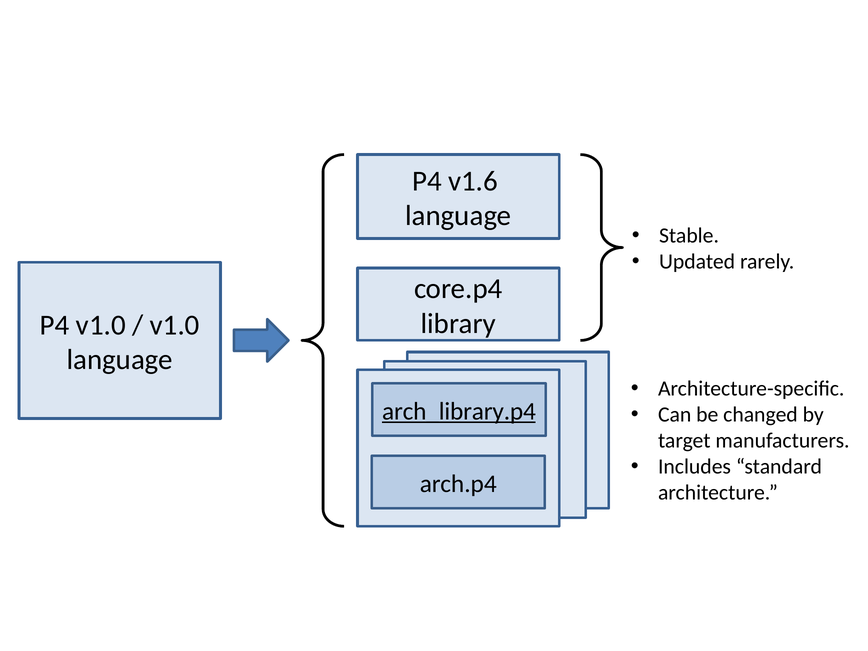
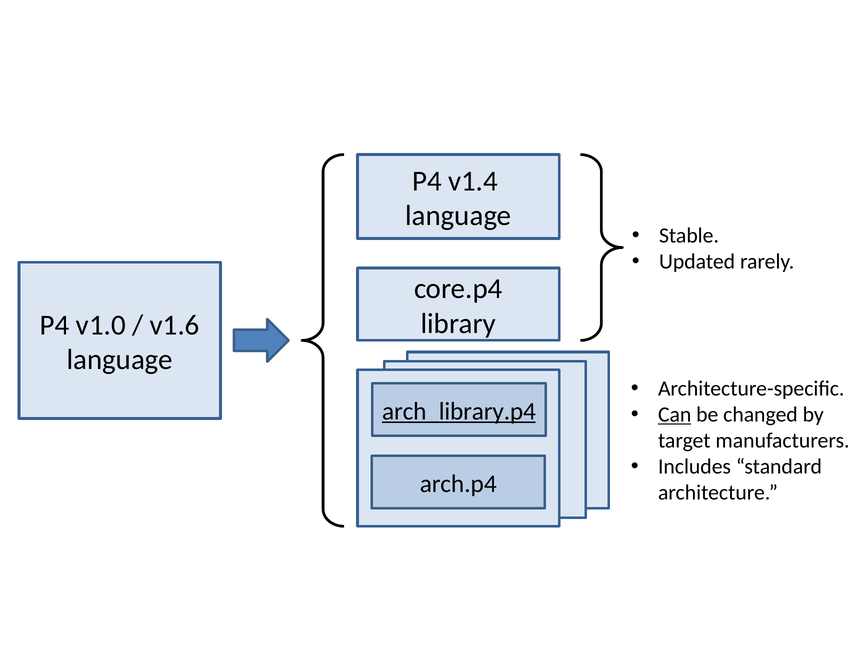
v1.6: v1.6 -> v1.4
v1.0 at (175, 325): v1.0 -> v1.6
Can underline: none -> present
